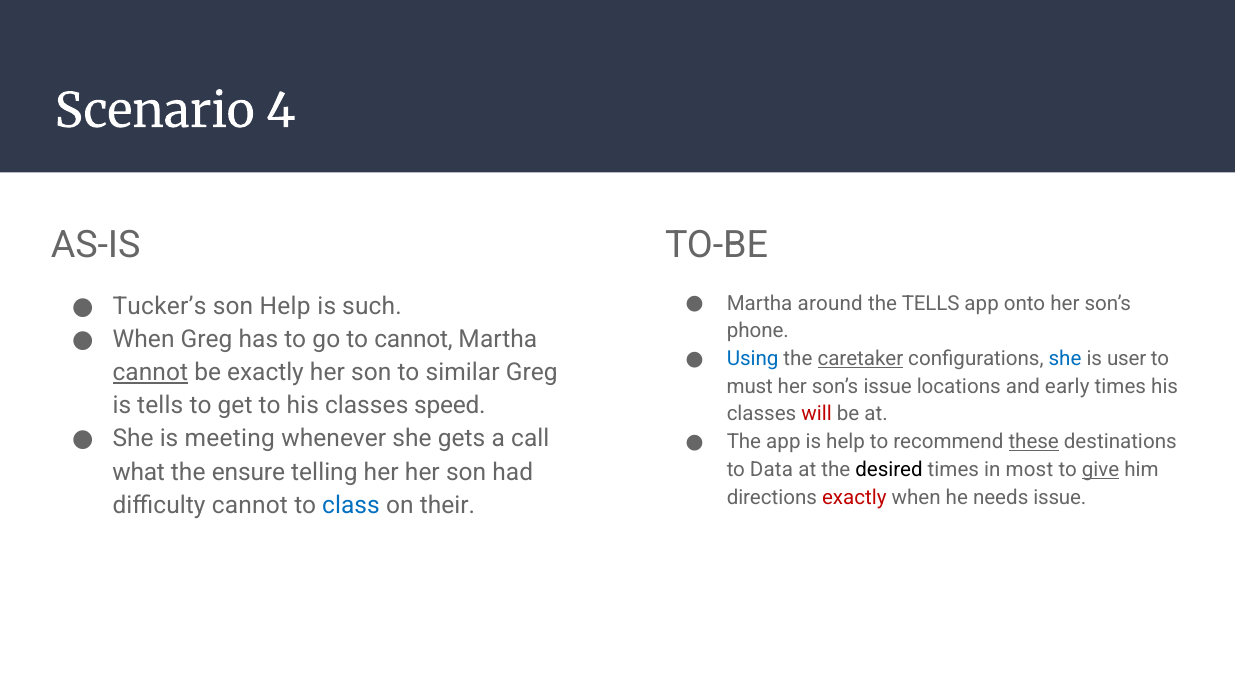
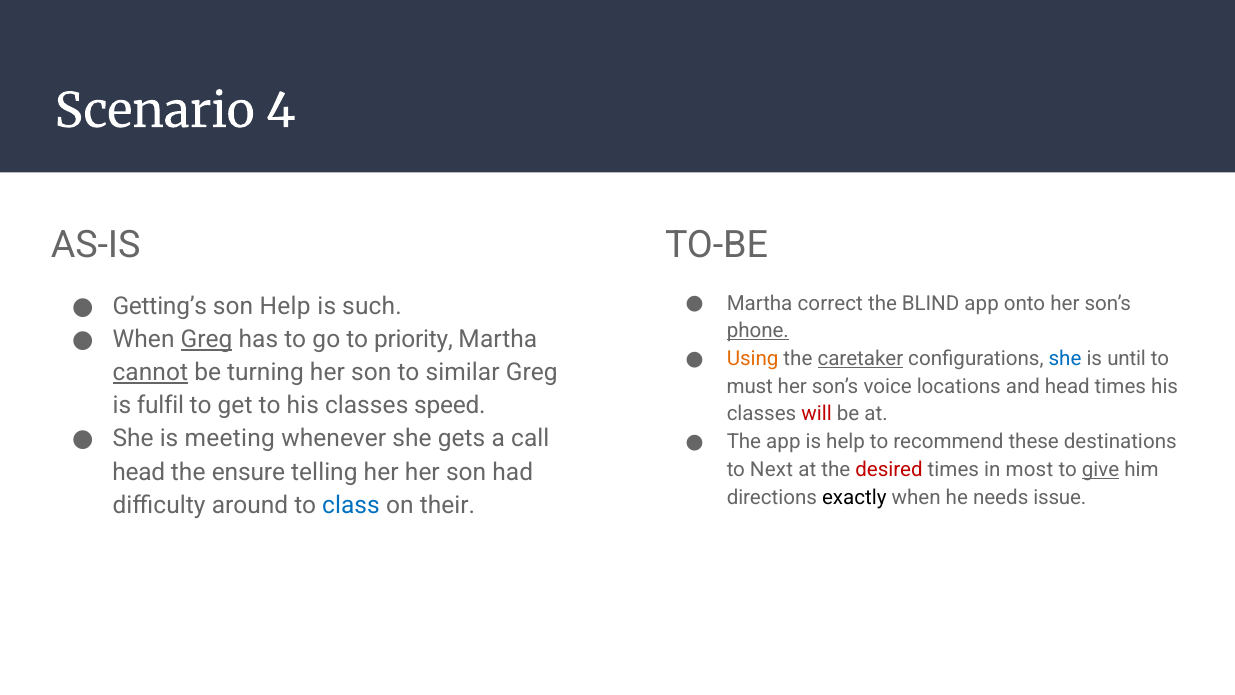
around: around -> correct
the TELLS: TELLS -> BLIND
Tucker’s: Tucker’s -> Getting’s
phone underline: none -> present
Greg at (207, 339) underline: none -> present
to cannot: cannot -> priority
Using colour: blue -> orange
user: user -> until
be exactly: exactly -> turning
son’s issue: issue -> voice
and early: early -> head
is tells: tells -> fulfil
these underline: present -> none
Data: Data -> Next
desired colour: black -> red
what at (139, 472): what -> head
exactly at (854, 497) colour: red -> black
difficulty cannot: cannot -> around
